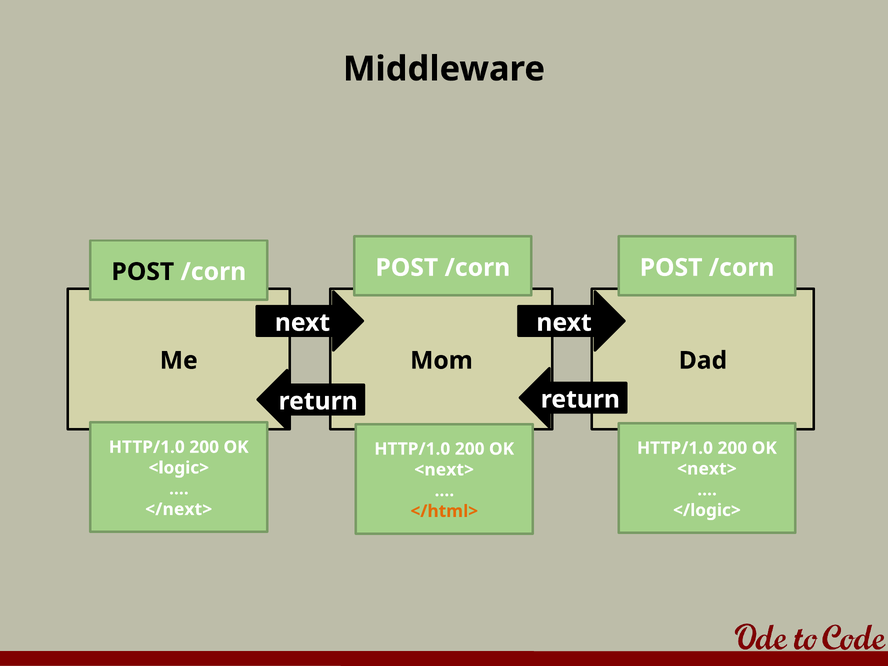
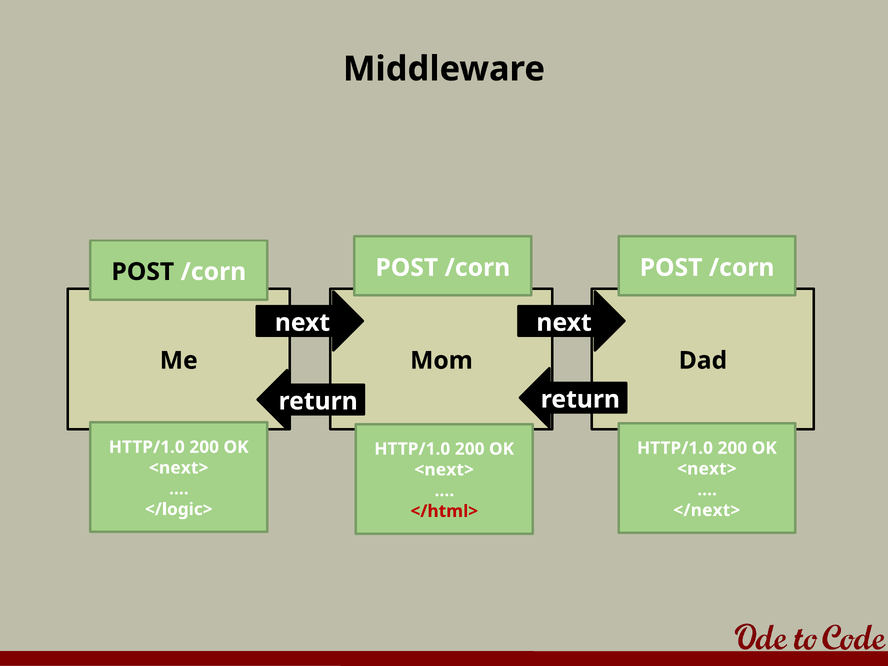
<logic> at (179, 468): <logic> -> <next>
</next>: </next> -> </logic>
</logic>: </logic> -> </next>
</html> colour: orange -> red
